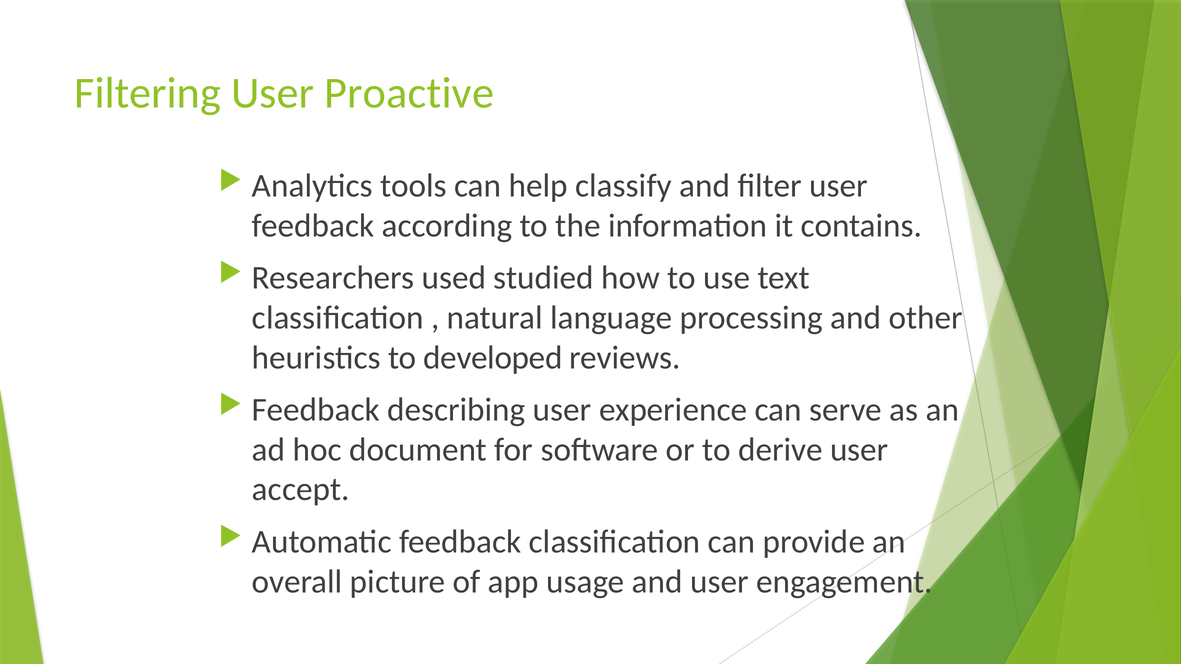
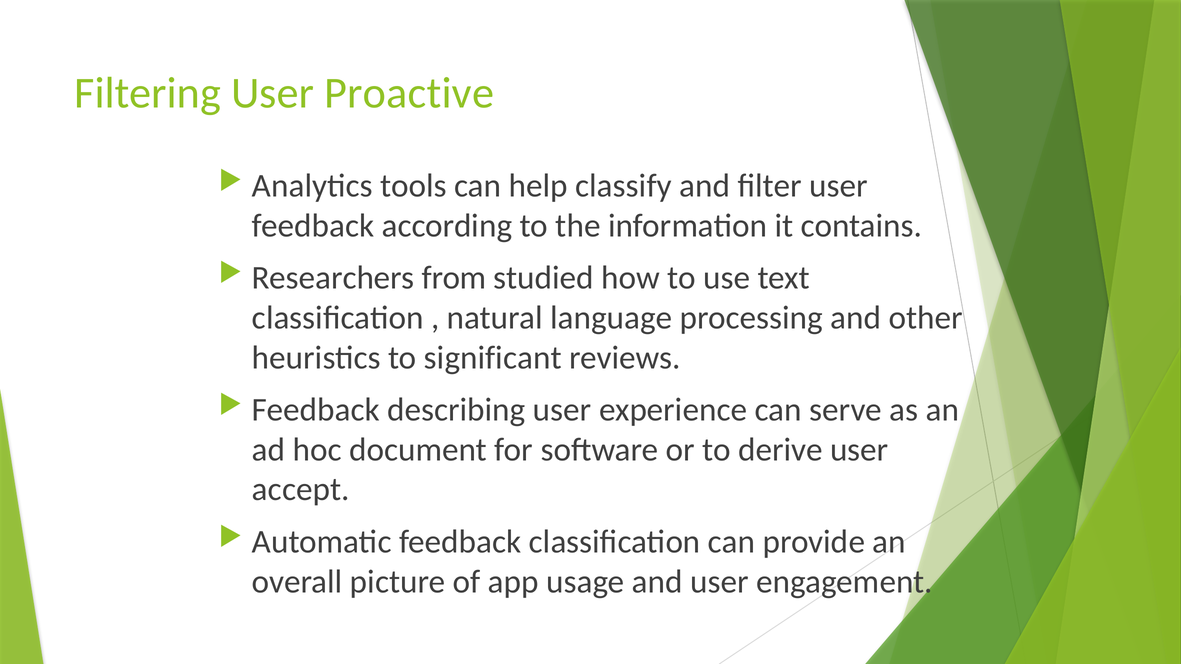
used: used -> from
developed: developed -> significant
